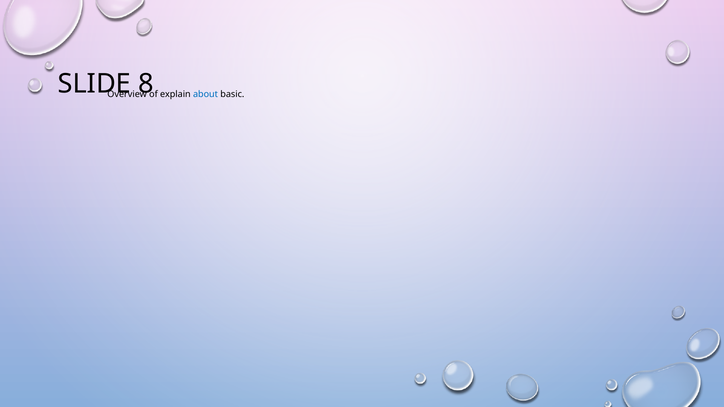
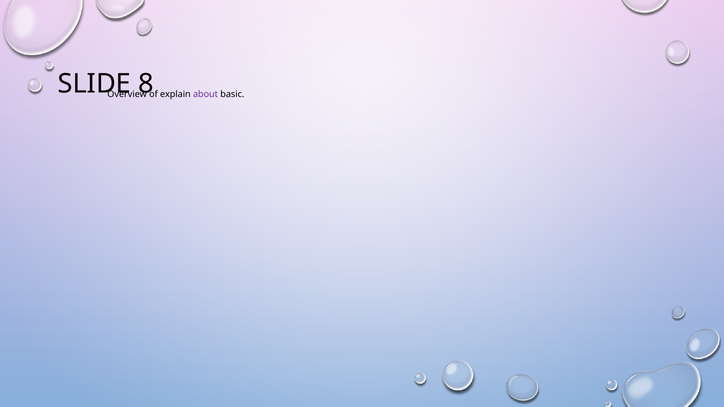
about colour: blue -> purple
